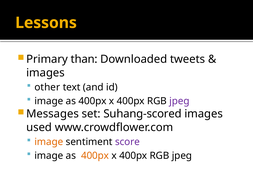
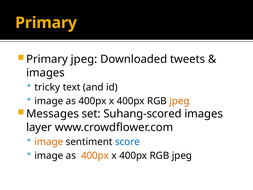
Lessons at (46, 23): Lessons -> Primary
Primary than: than -> jpeg
other: other -> tricky
jpeg at (179, 101) colour: purple -> orange
used: used -> layer
score colour: purple -> blue
